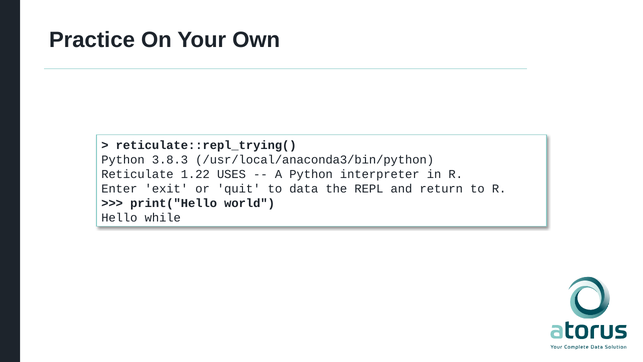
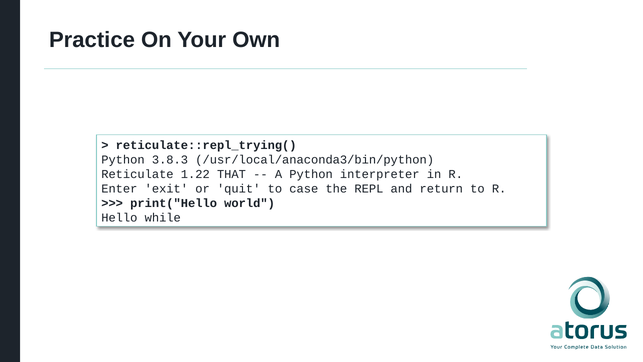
USES: USES -> THAT
data: data -> case
